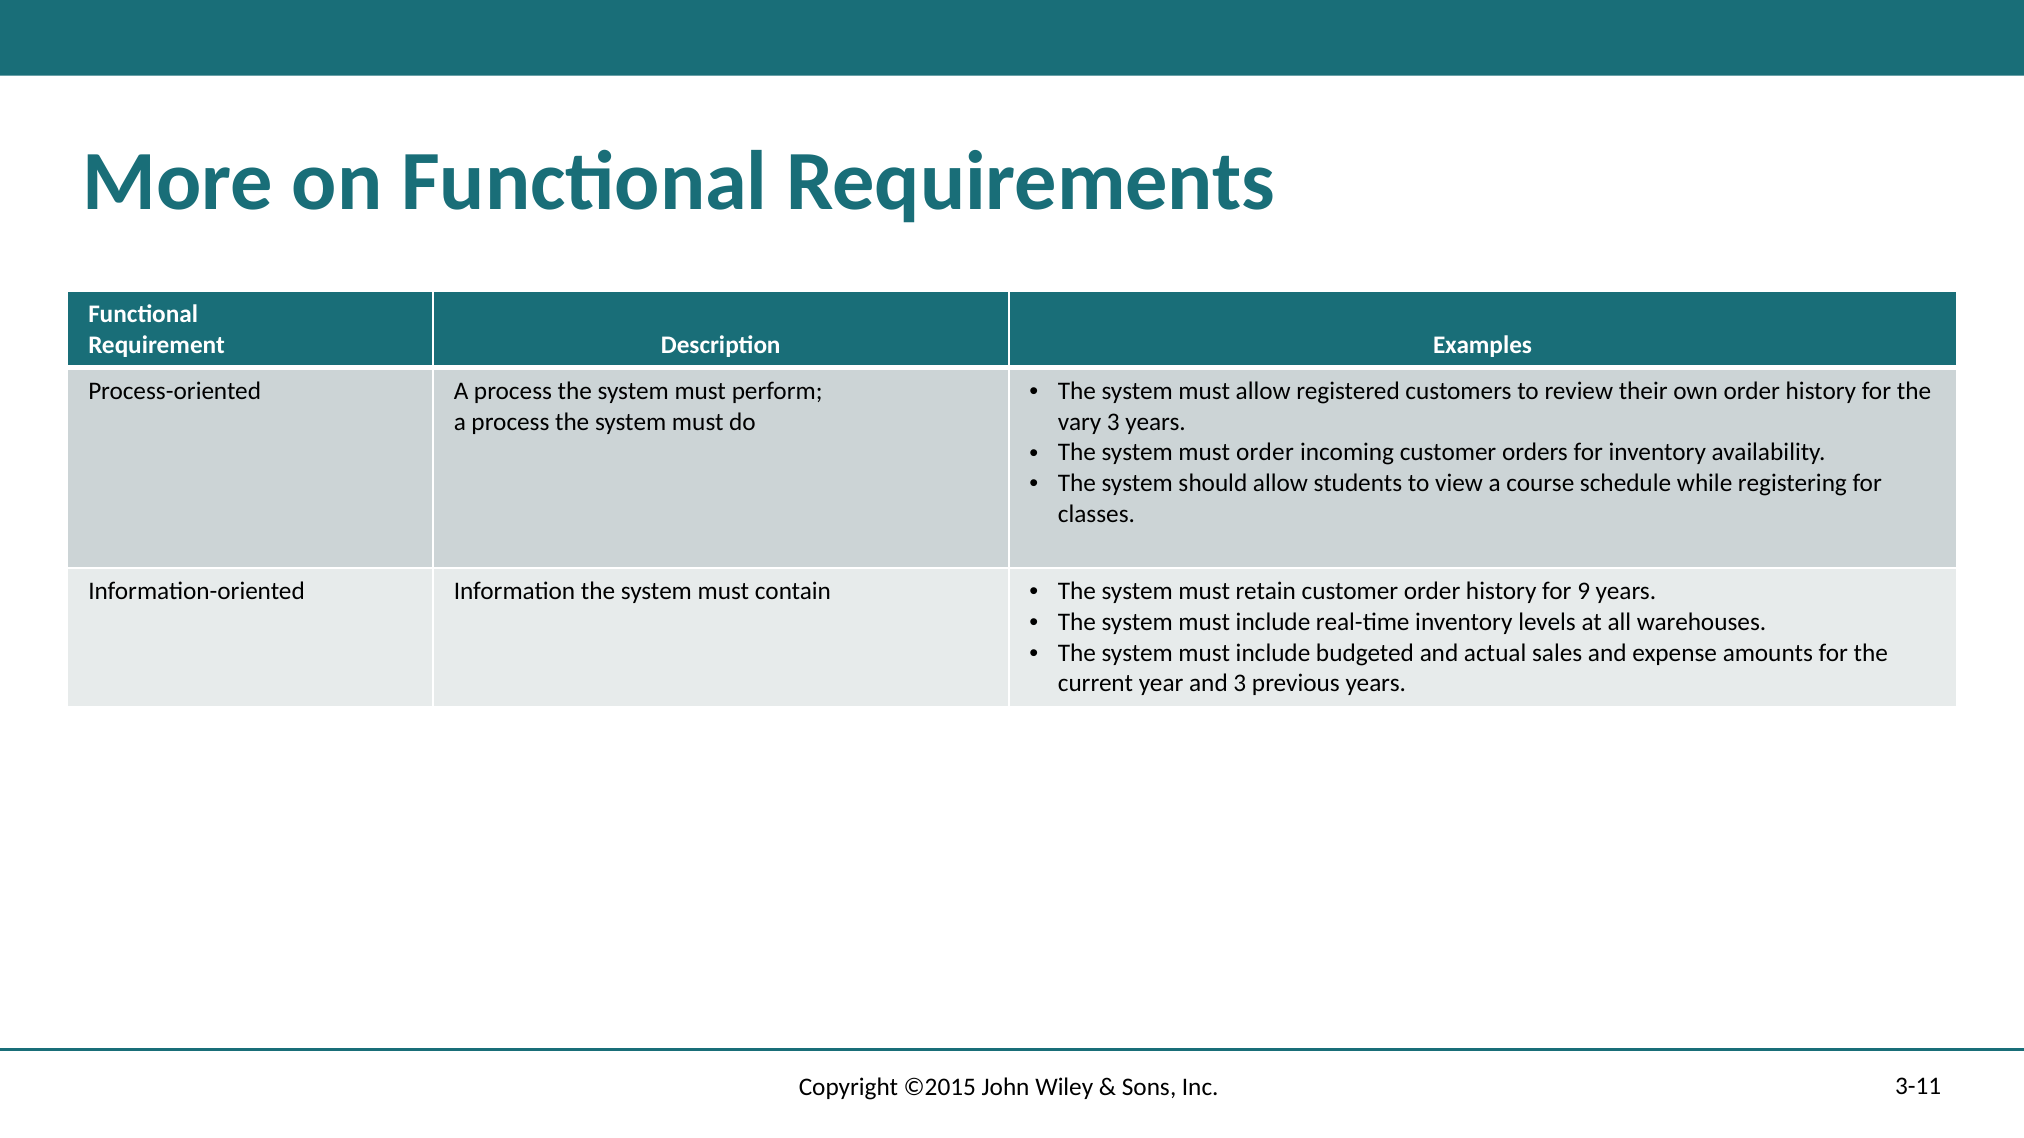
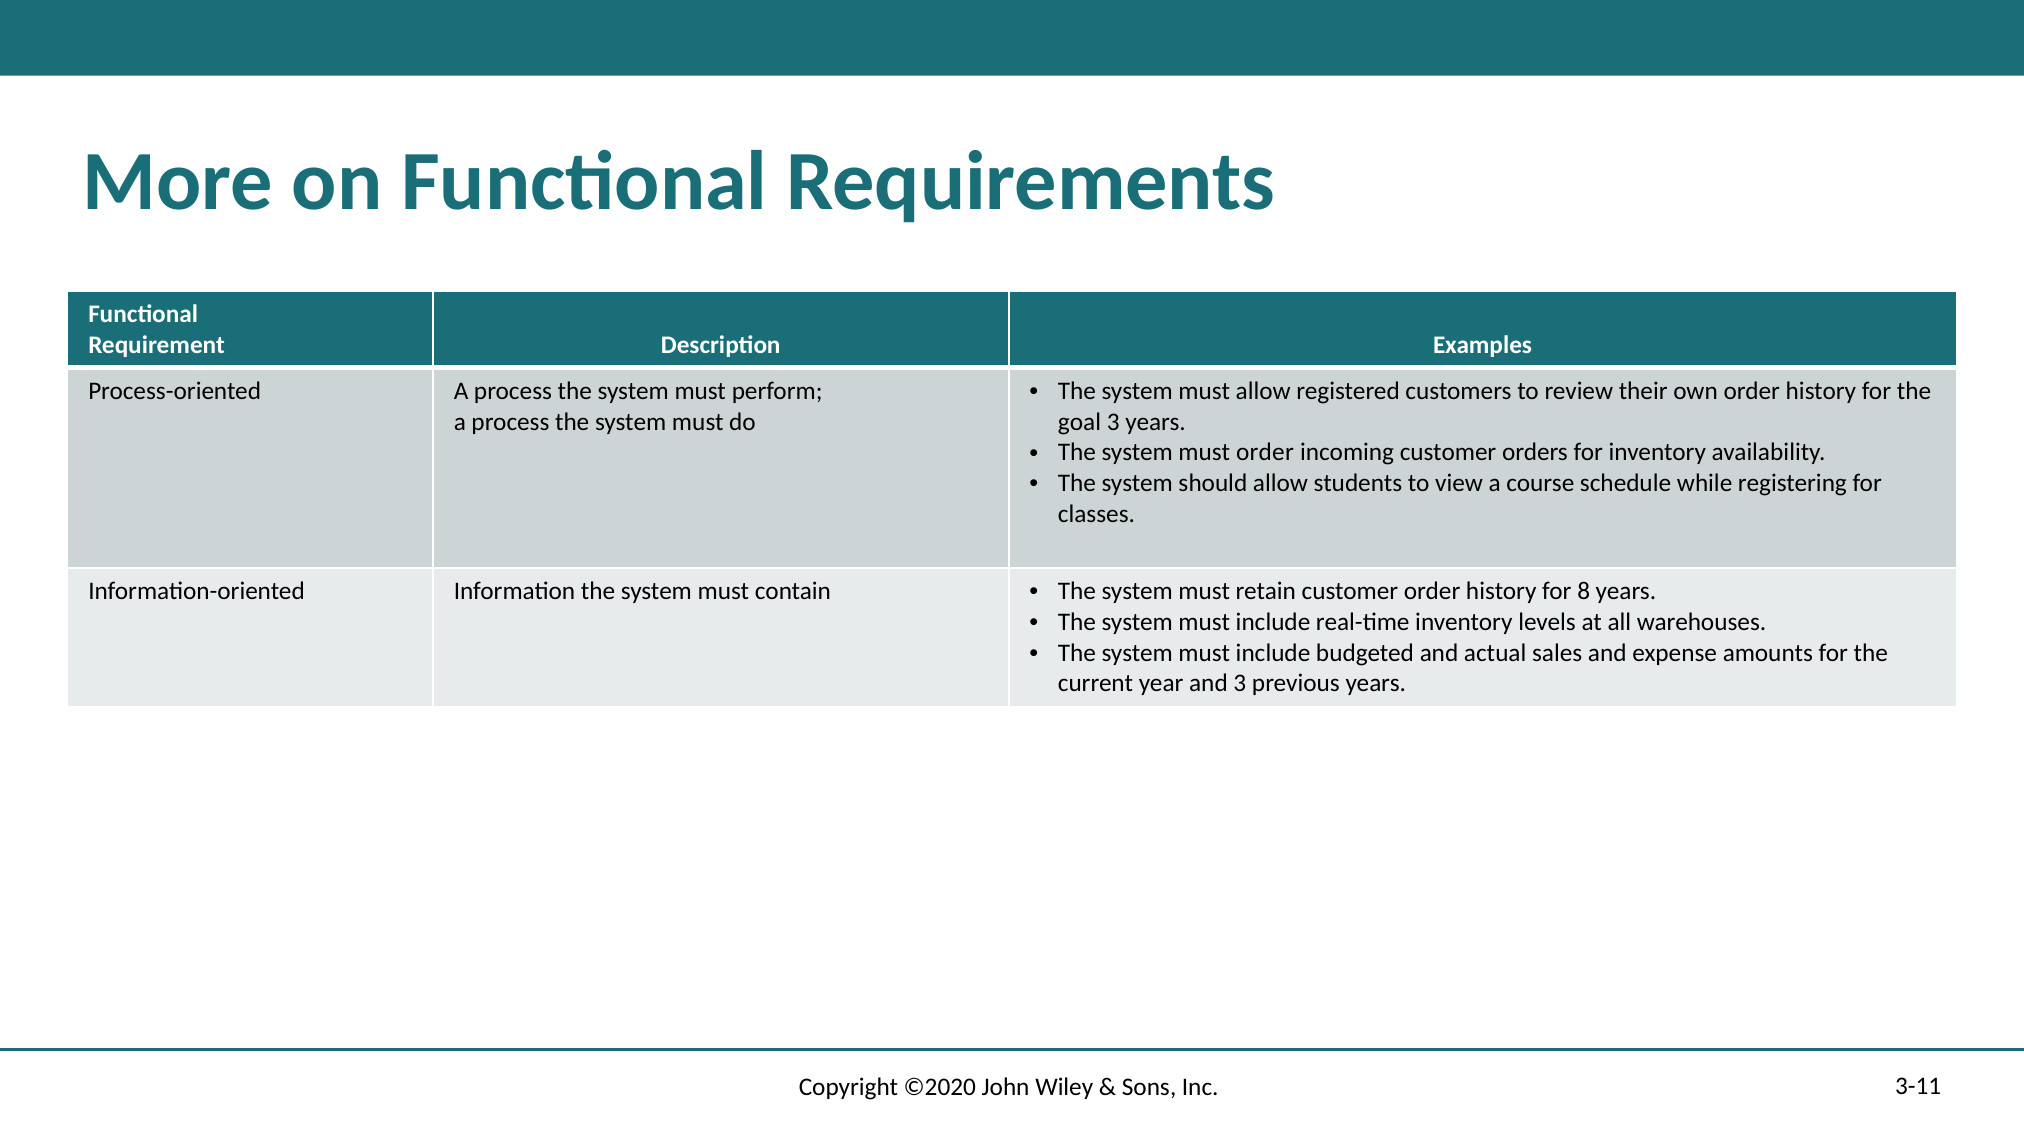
vary: vary -> goal
9: 9 -> 8
©2015: ©2015 -> ©2020
